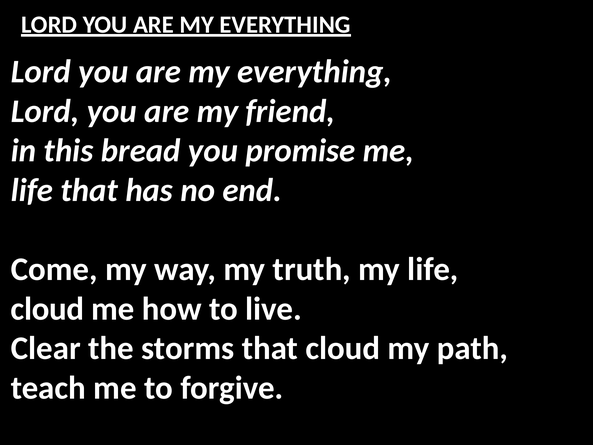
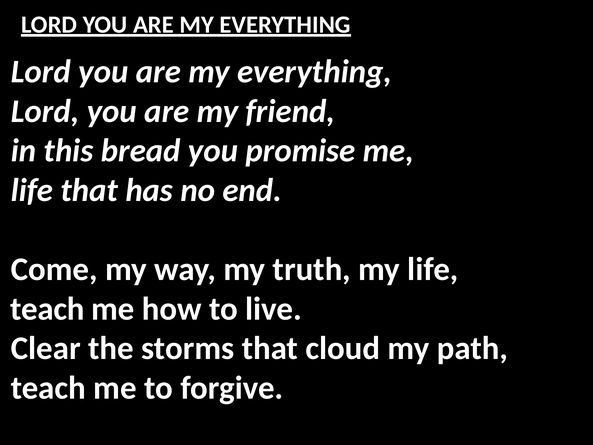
cloud at (47, 309): cloud -> teach
